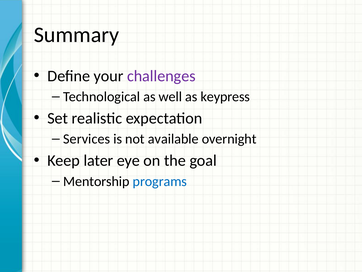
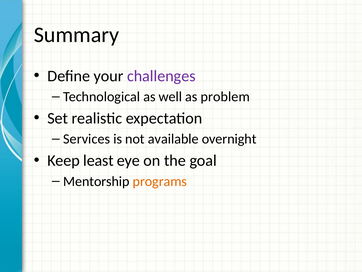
keypress: keypress -> problem
later: later -> least
programs colour: blue -> orange
